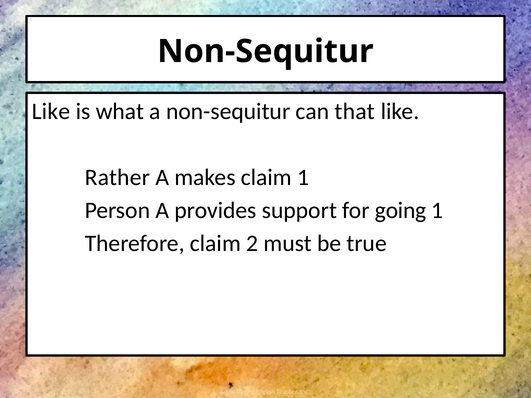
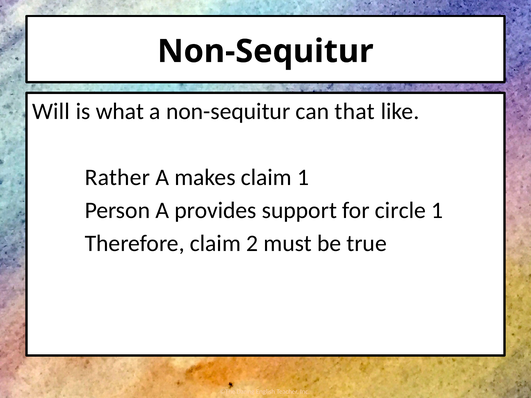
Like at (51, 111): Like -> Will
going: going -> circle
